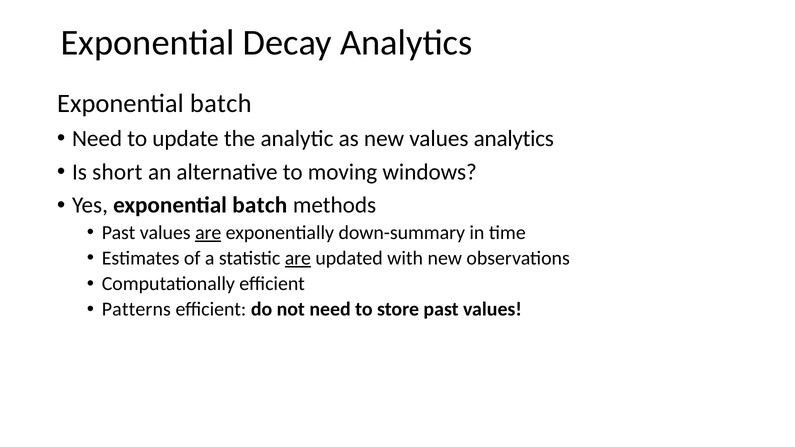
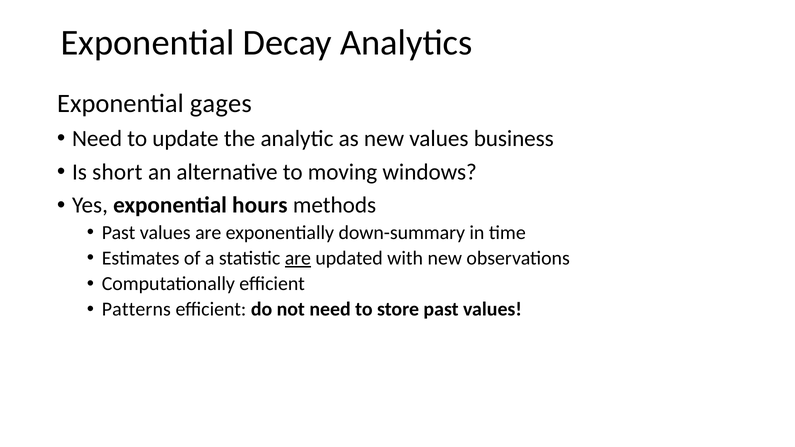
batch at (221, 104): batch -> gages
values analytics: analytics -> business
Yes exponential batch: batch -> hours
are at (208, 233) underline: present -> none
